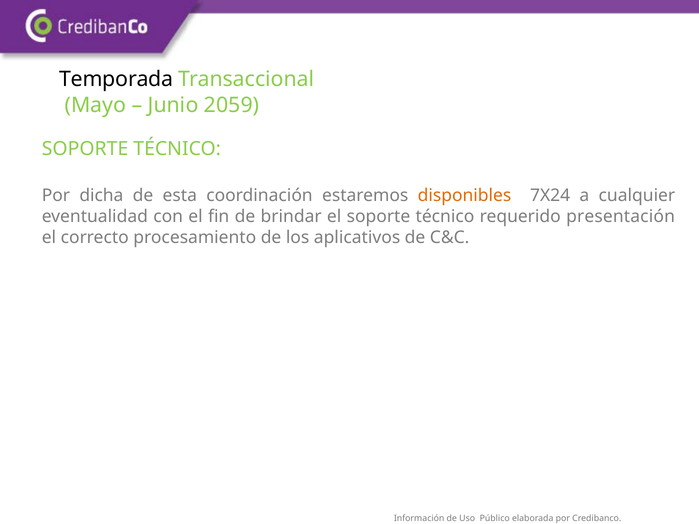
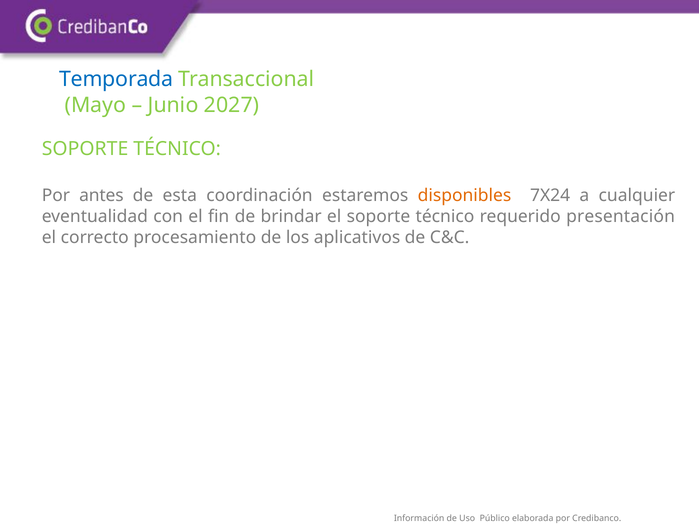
Temporada colour: black -> blue
2059: 2059 -> 2027
dicha: dicha -> antes
